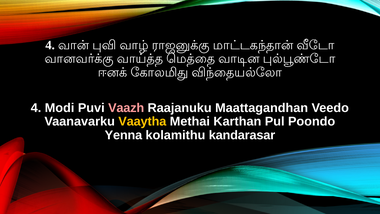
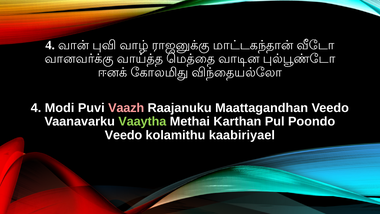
Vaaytha colour: yellow -> light green
Yenna at (123, 135): Yenna -> Veedo
kandarasar: kandarasar -> kaabiriyael
